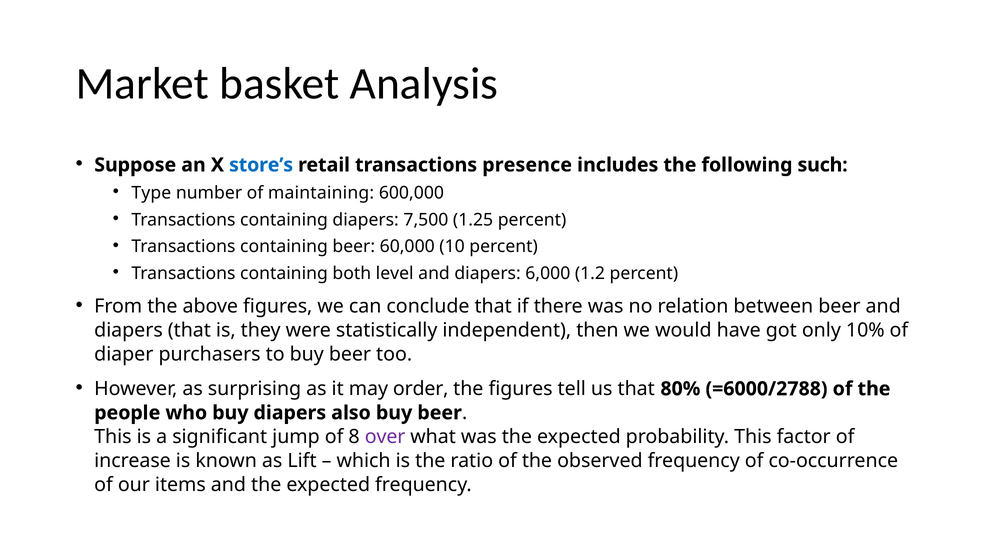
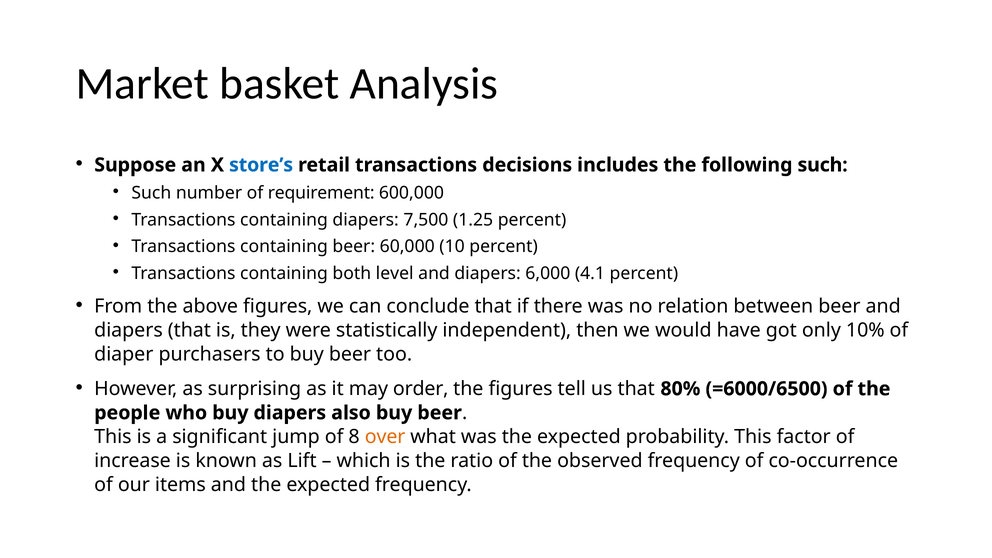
presence: presence -> decisions
Type at (151, 193): Type -> Such
maintaining: maintaining -> requirement
1.2: 1.2 -> 4.1
=6000/2788: =6000/2788 -> =6000/6500
over colour: purple -> orange
